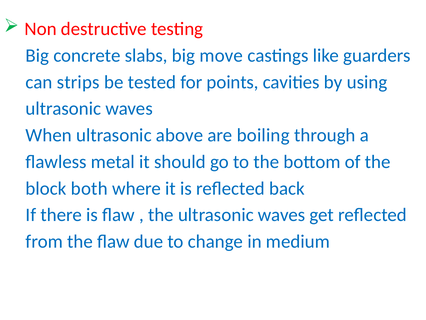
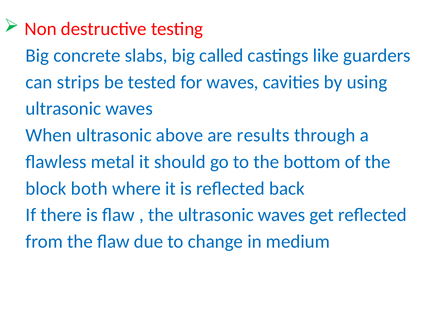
move: move -> called
for points: points -> waves
boiling: boiling -> results
